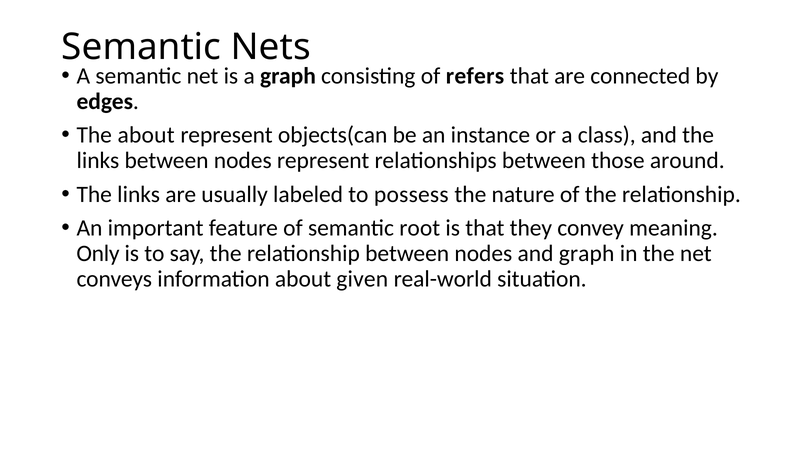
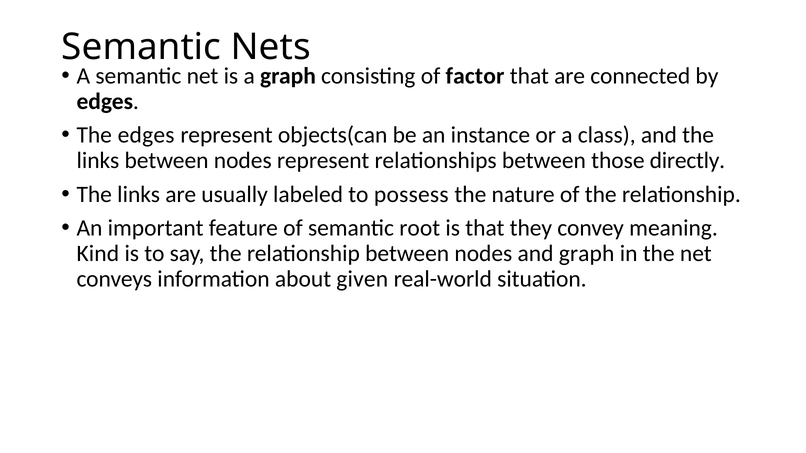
refers: refers -> factor
The about: about -> edges
around: around -> directly
Only: Only -> Kind
